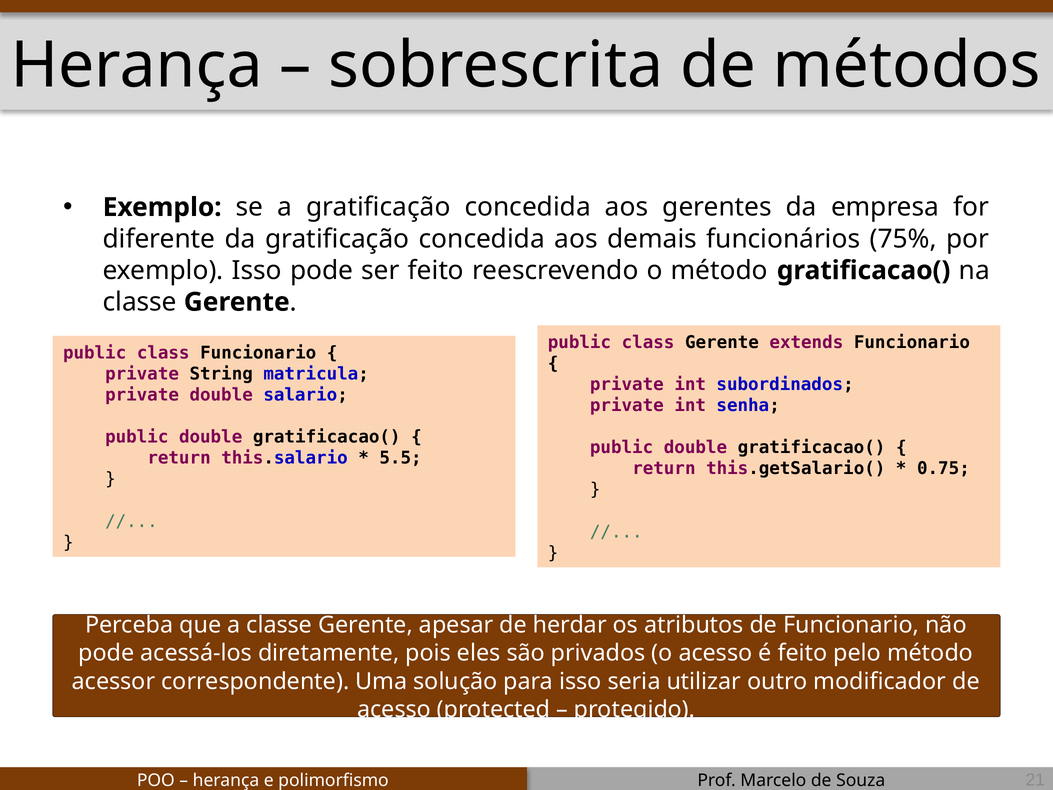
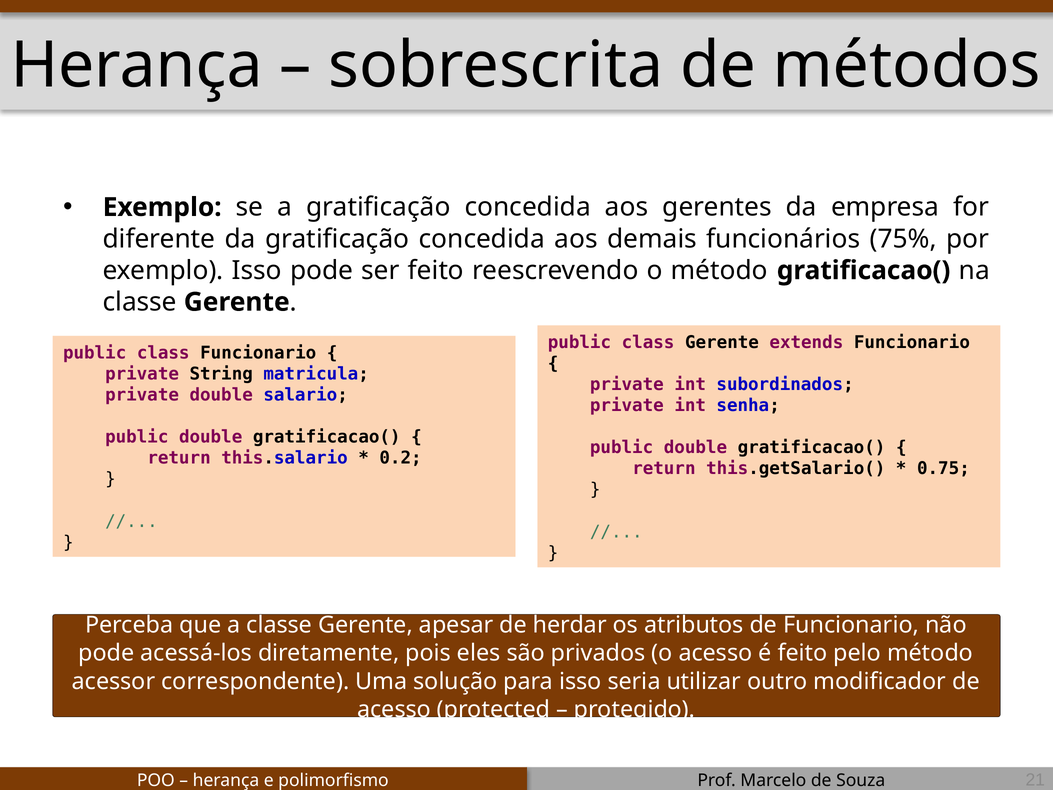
5.5: 5.5 -> 0.2
